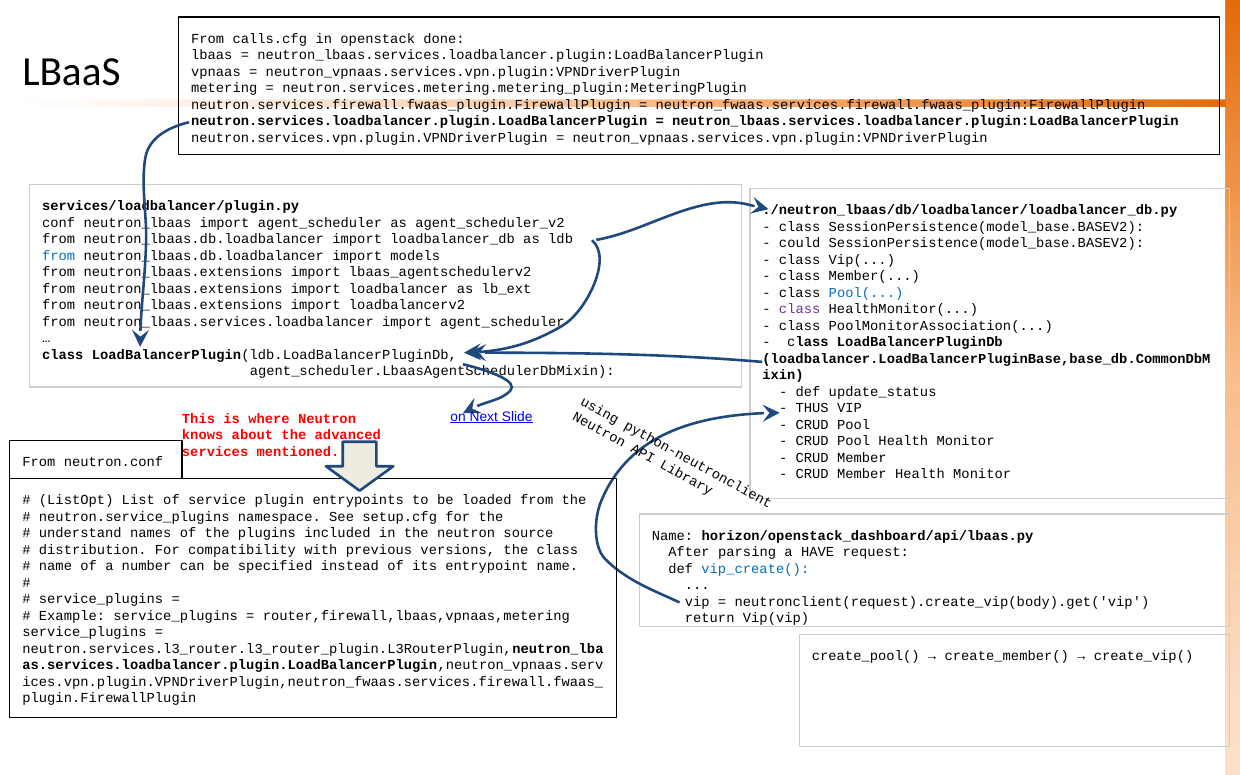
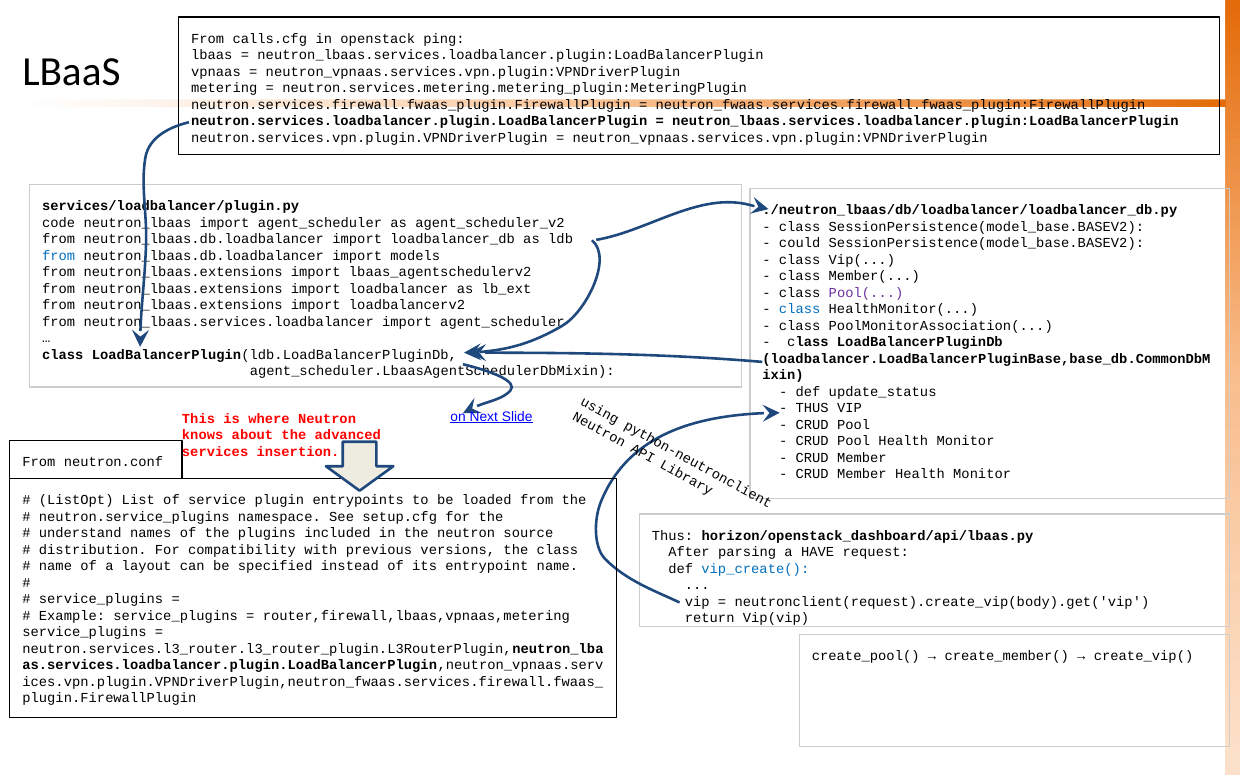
done: done -> ping
conf: conf -> code
Pool( colour: blue -> purple
class at (800, 309) colour: purple -> blue
mentioned: mentioned -> insertion
Name at (672, 536): Name -> Thus
number: number -> layout
